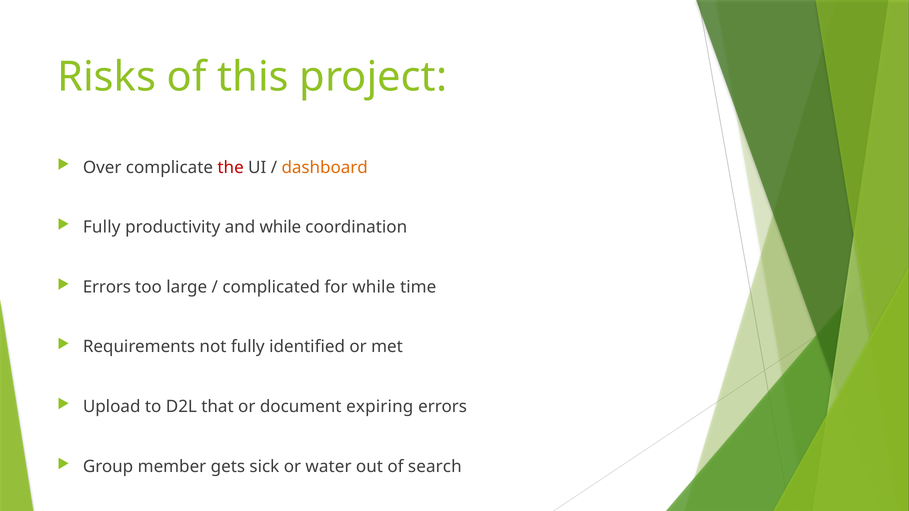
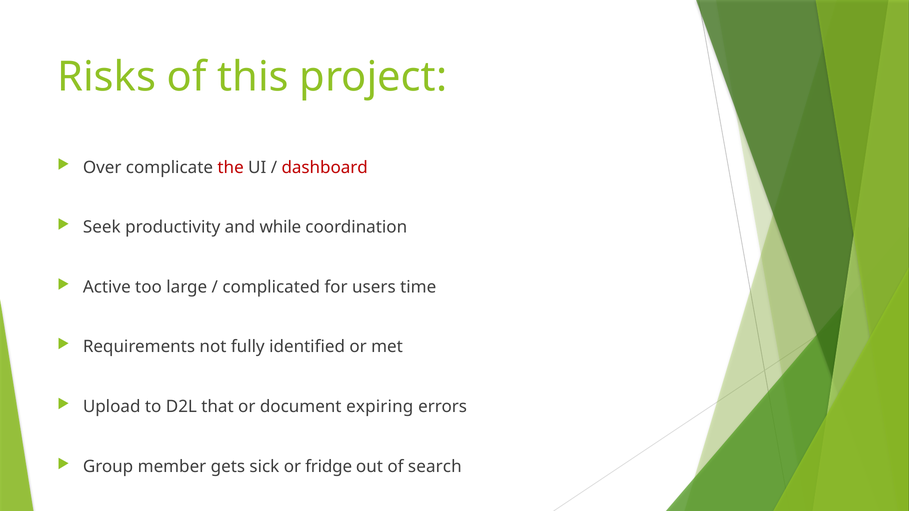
dashboard colour: orange -> red
Fully at (102, 227): Fully -> Seek
Errors at (107, 287): Errors -> Active
for while: while -> users
water: water -> fridge
